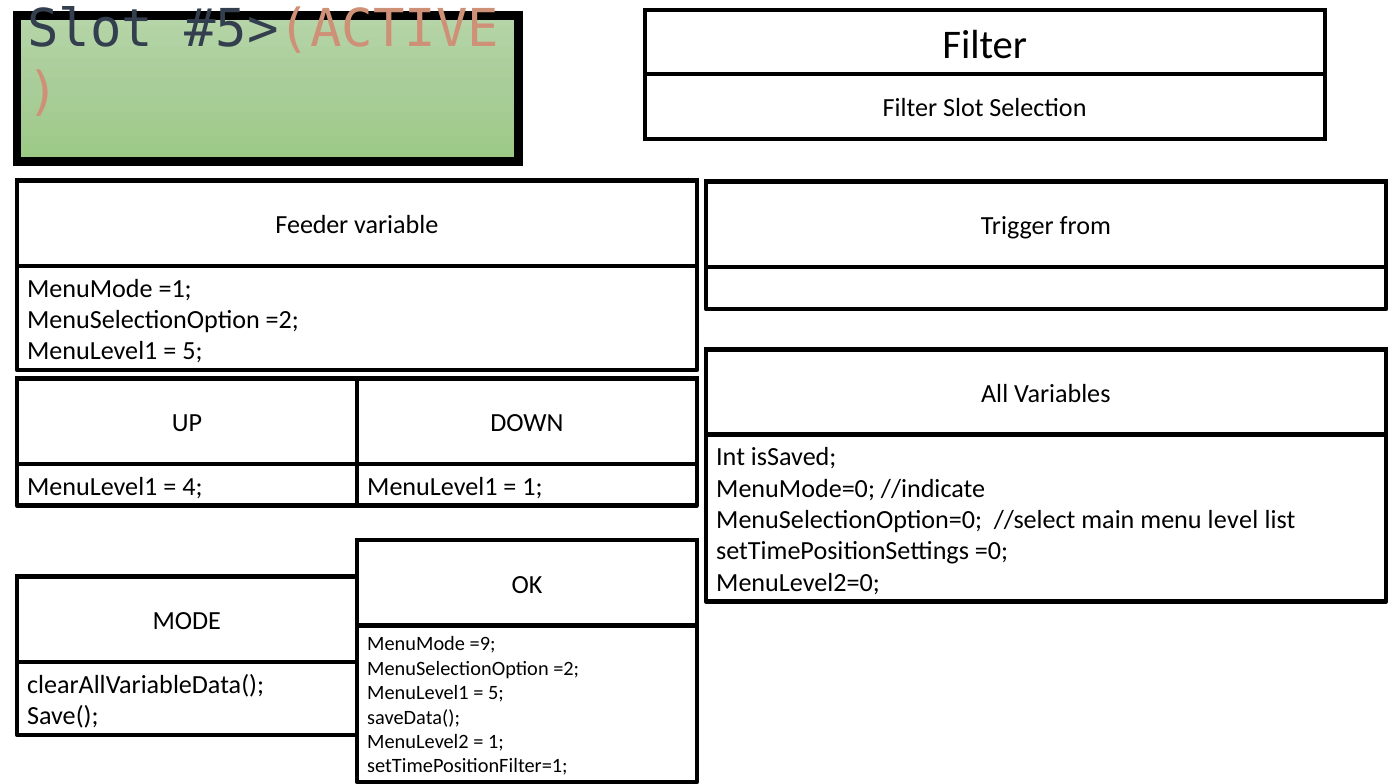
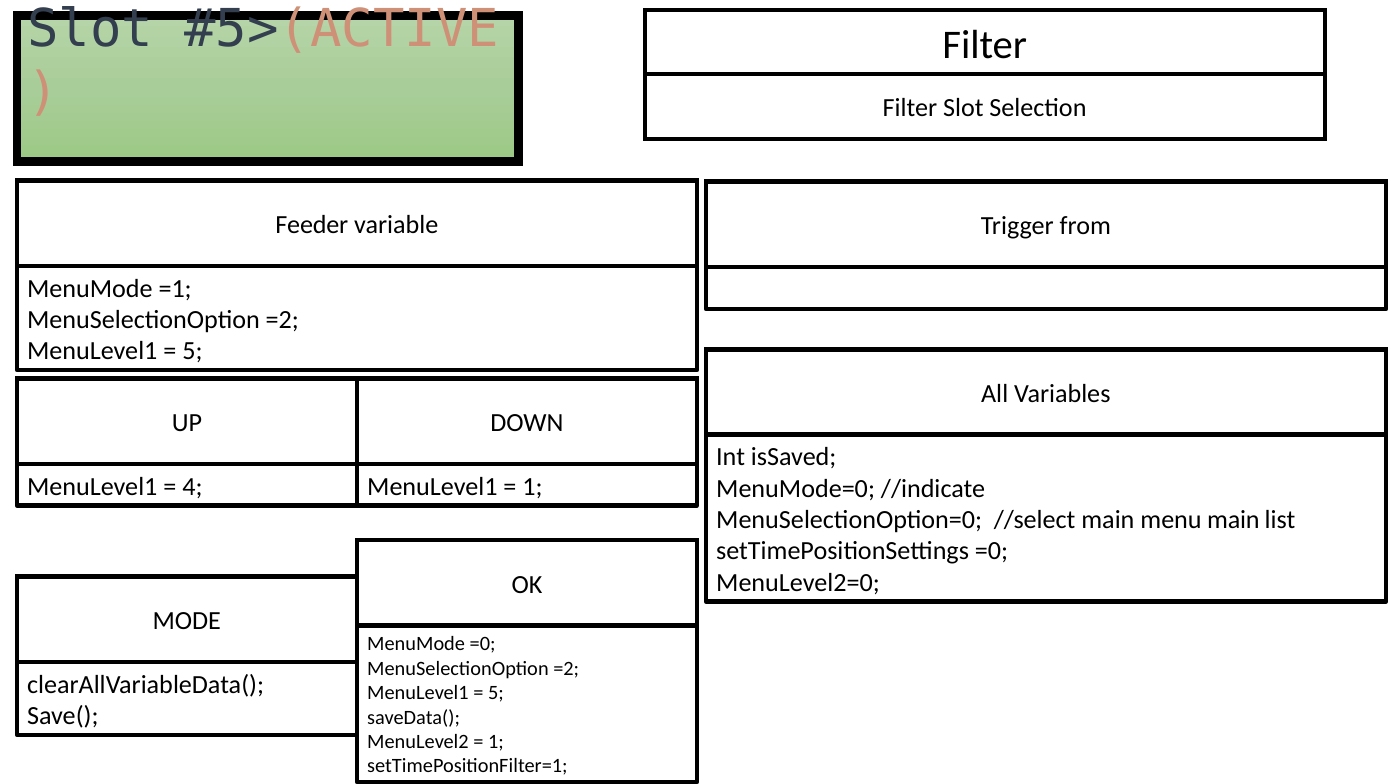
menu level: level -> main
MenuMode =9: =9 -> =0
